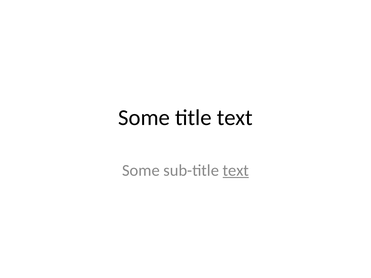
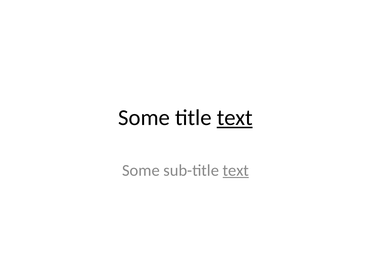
text at (235, 118) underline: none -> present
